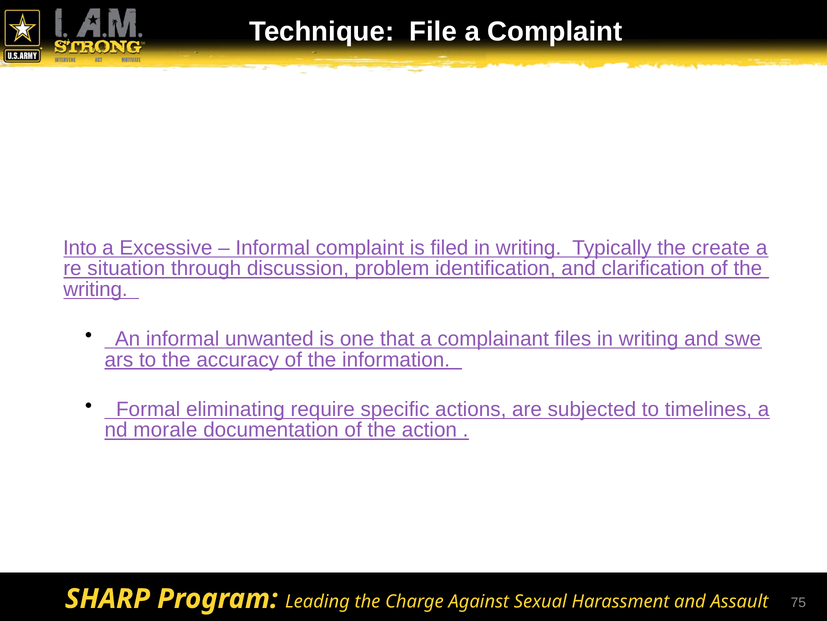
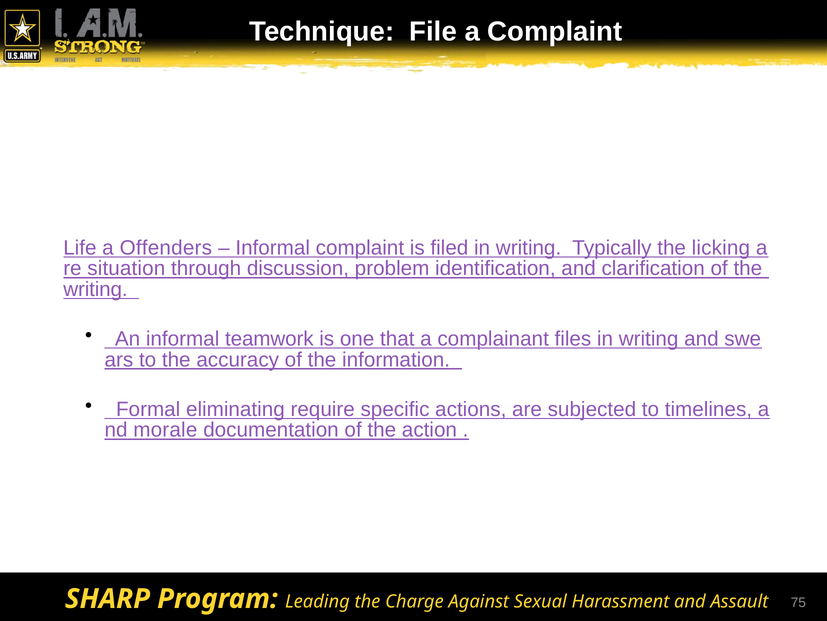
Into: Into -> Life
Excessive: Excessive -> Offenders
create: create -> licking
unwanted: unwanted -> teamwork
